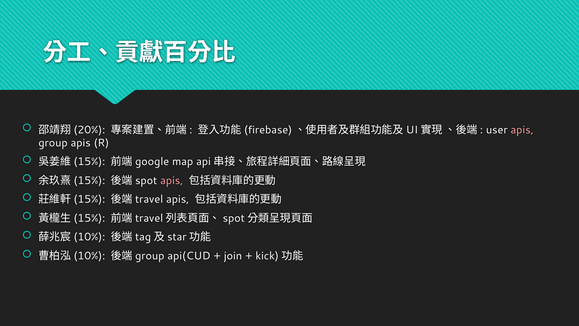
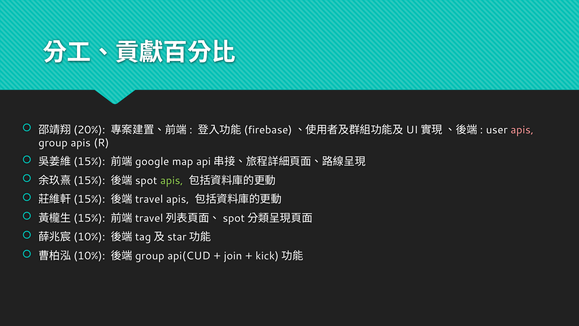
apis at (172, 180) colour: pink -> light green
